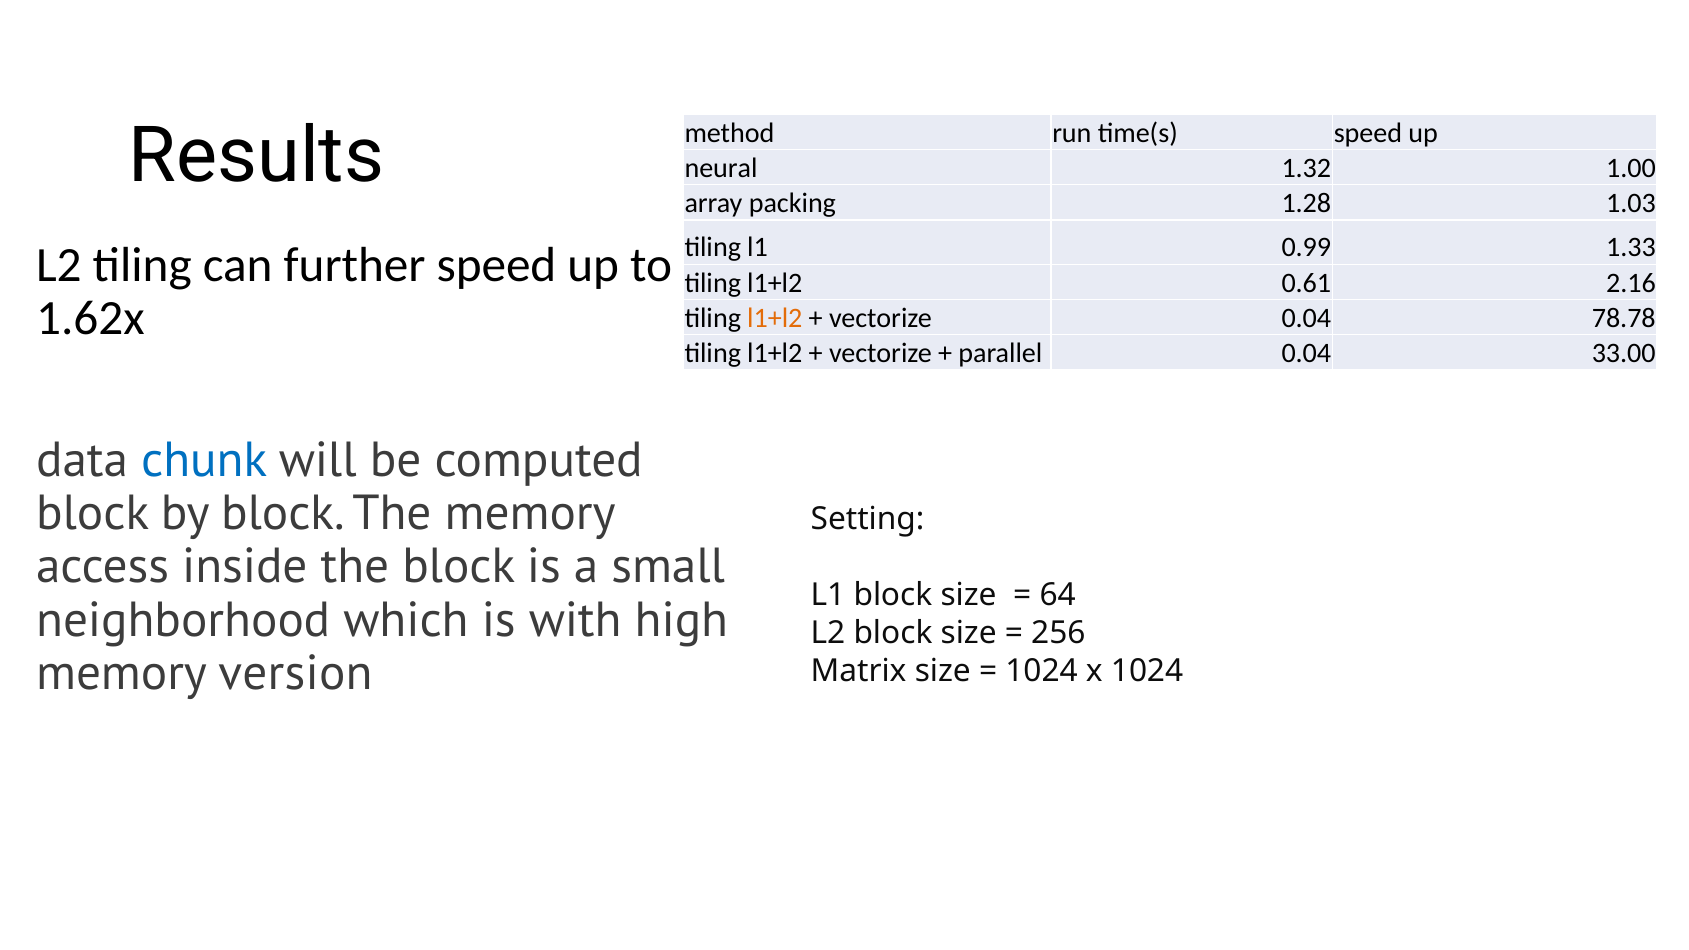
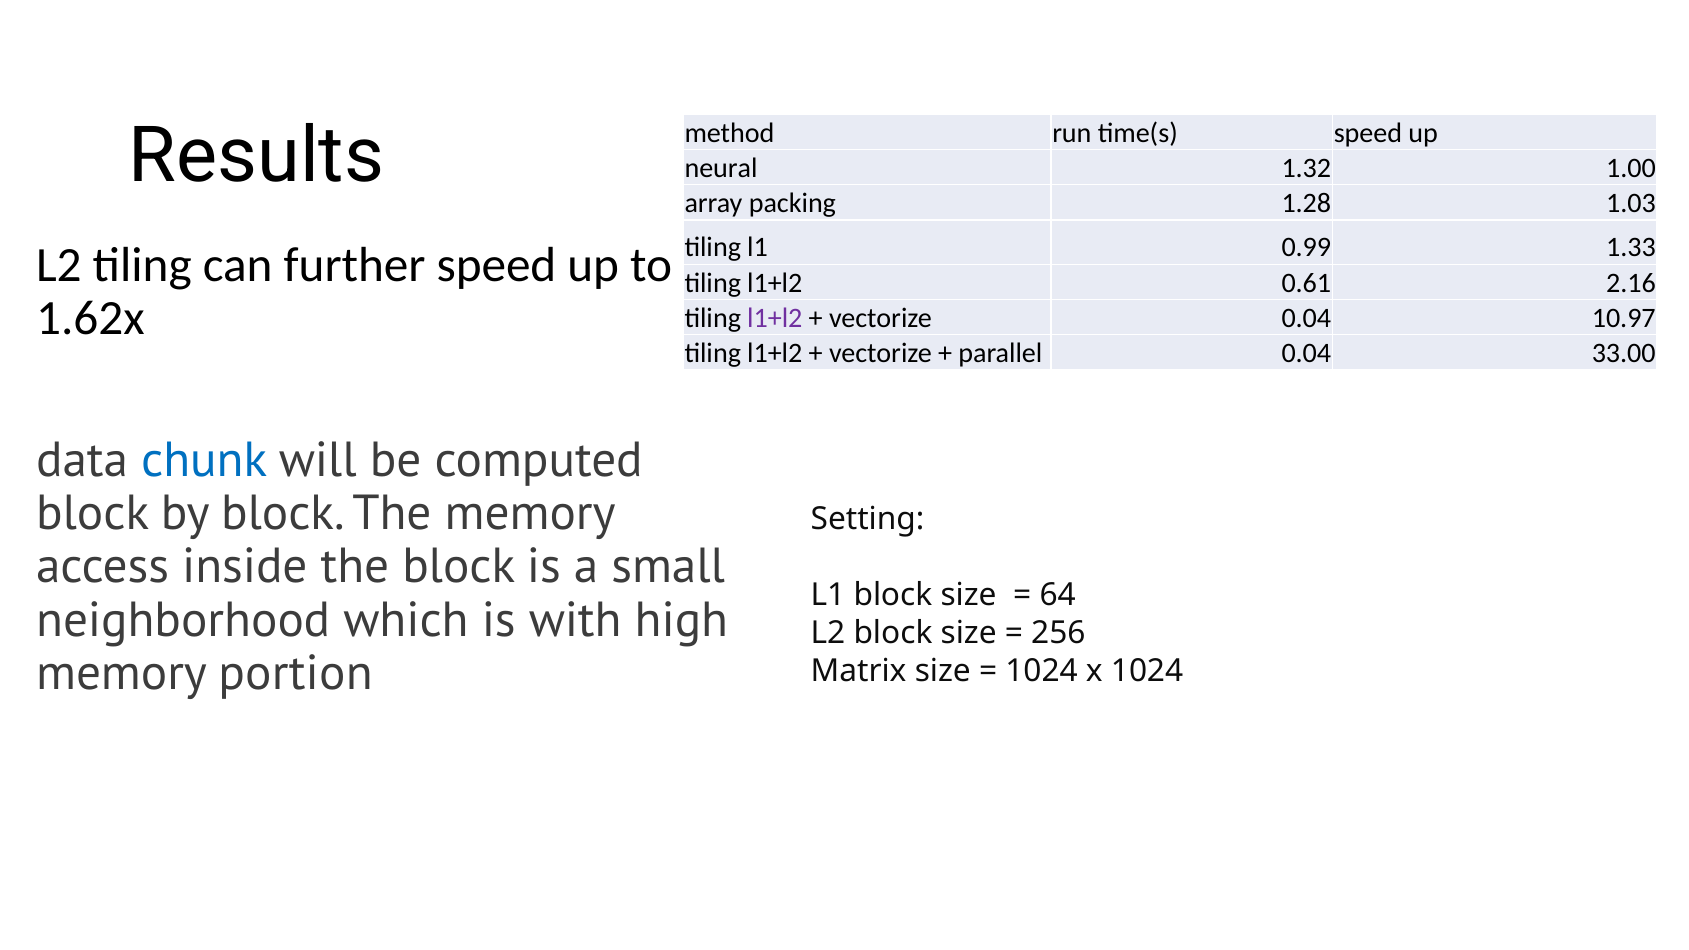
l1+l2 at (775, 318) colour: orange -> purple
78.78: 78.78 -> 10.97
version: version -> portion
